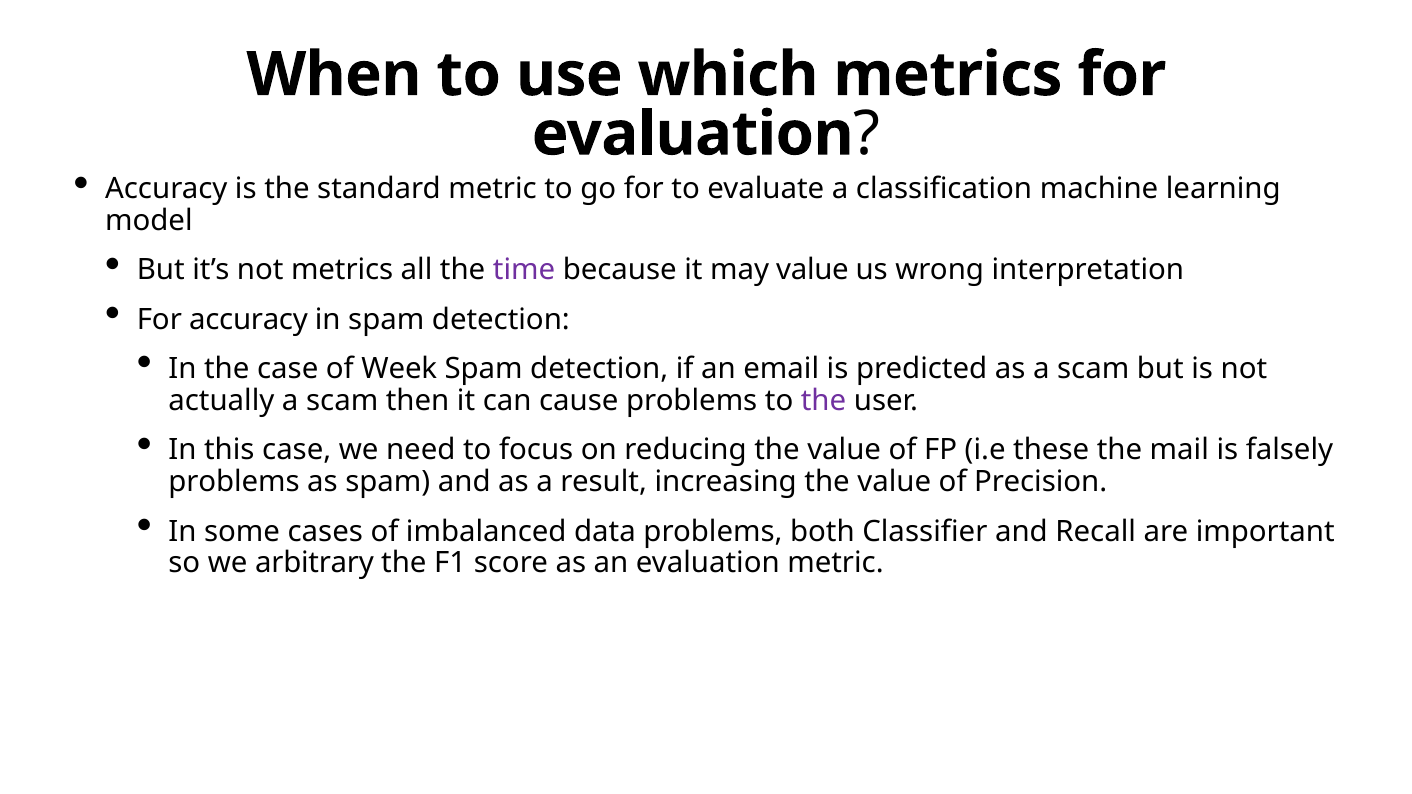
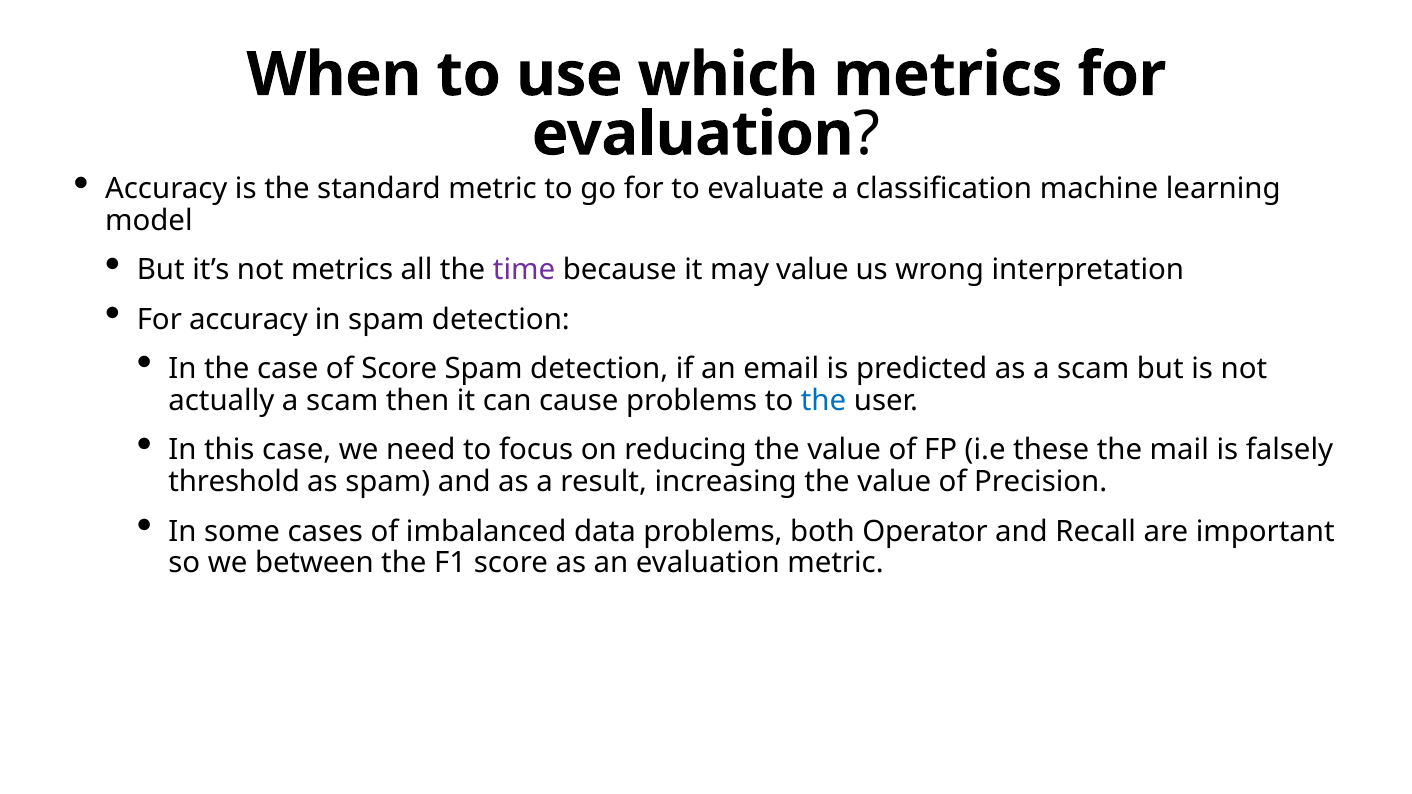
of Week: Week -> Score
the at (824, 401) colour: purple -> blue
problems at (234, 482): problems -> threshold
Classifier: Classifier -> Operator
arbitrary: arbitrary -> between
